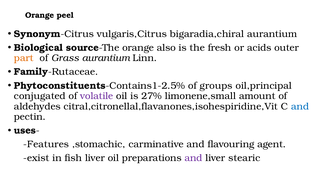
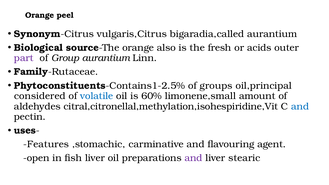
bigaradia,chiral: bigaradia,chiral -> bigaradia,called
part colour: orange -> purple
Grass: Grass -> Group
conjugated: conjugated -> considered
volatile colour: purple -> blue
27%: 27% -> 60%
citral,citronellal,flavanones,isohespiridine,Vit: citral,citronellal,flavanones,isohespiridine,Vit -> citral,citronellal,methylation,isohespiridine,Vit
exist: exist -> open
